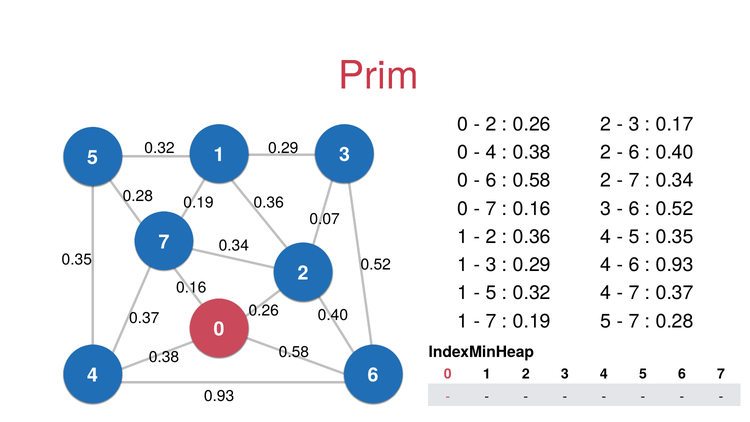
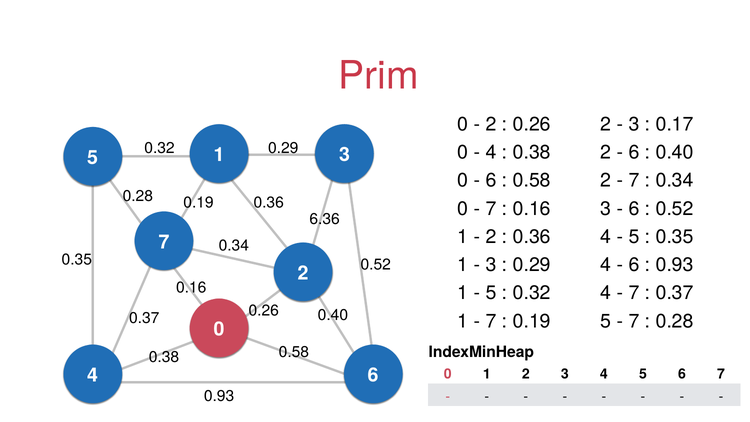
0.07: 0.07 -> 6.36
